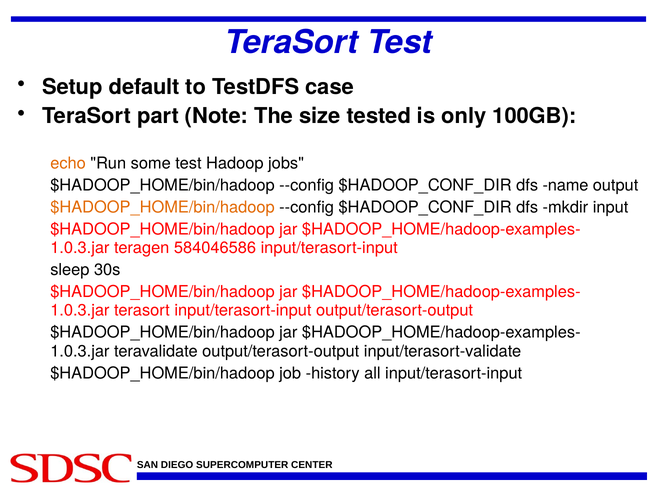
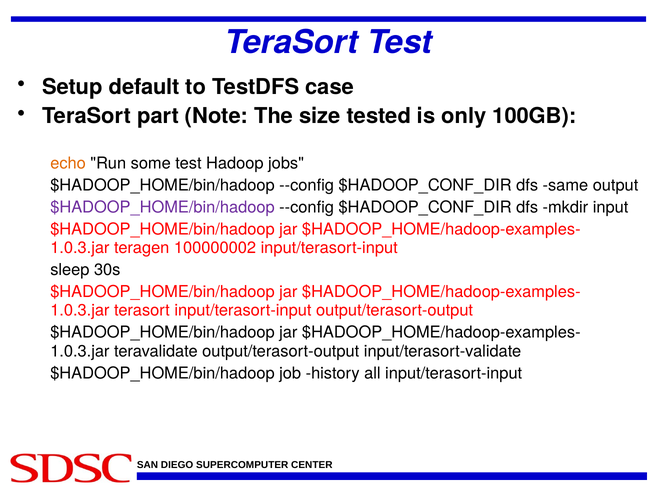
name: name -> same
$HADOOP_HOME/bin/hadoop at (162, 208) colour: orange -> purple
584046586: 584046586 -> 100000002
